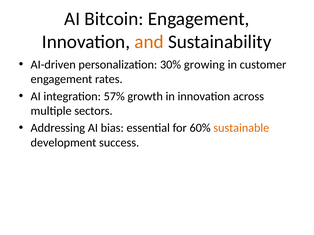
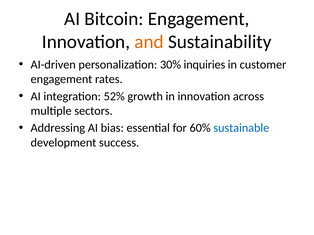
growing: growing -> inquiries
57%: 57% -> 52%
sustainable colour: orange -> blue
